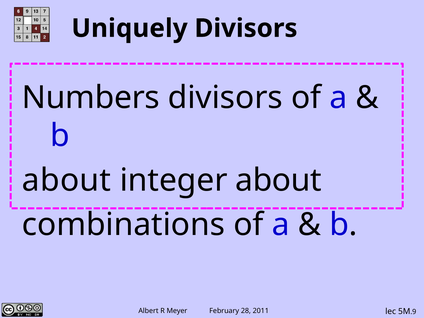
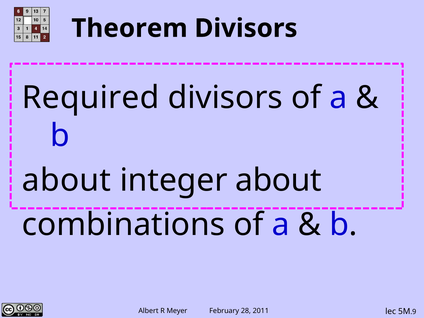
Uniquely: Uniquely -> Theorem
Numbers: Numbers -> Required
